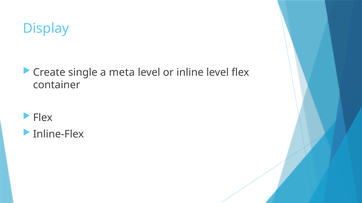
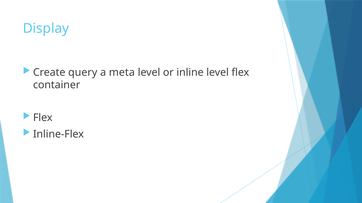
single: single -> query
